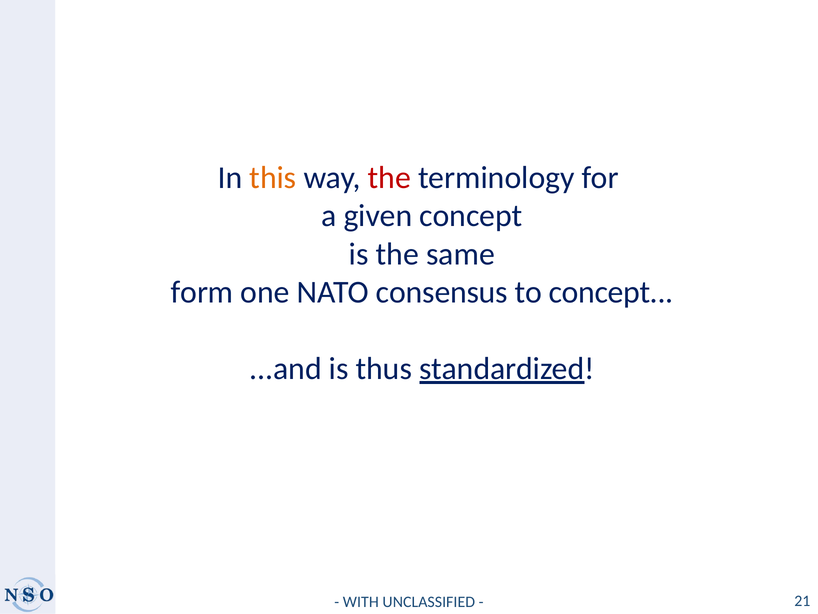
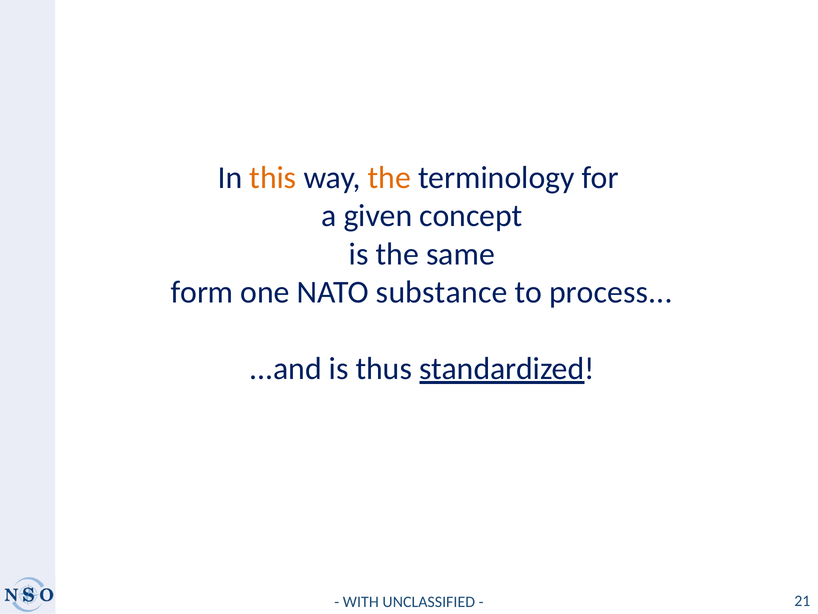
the at (389, 177) colour: red -> orange
consensus: consensus -> substance
to concept: concept -> process
